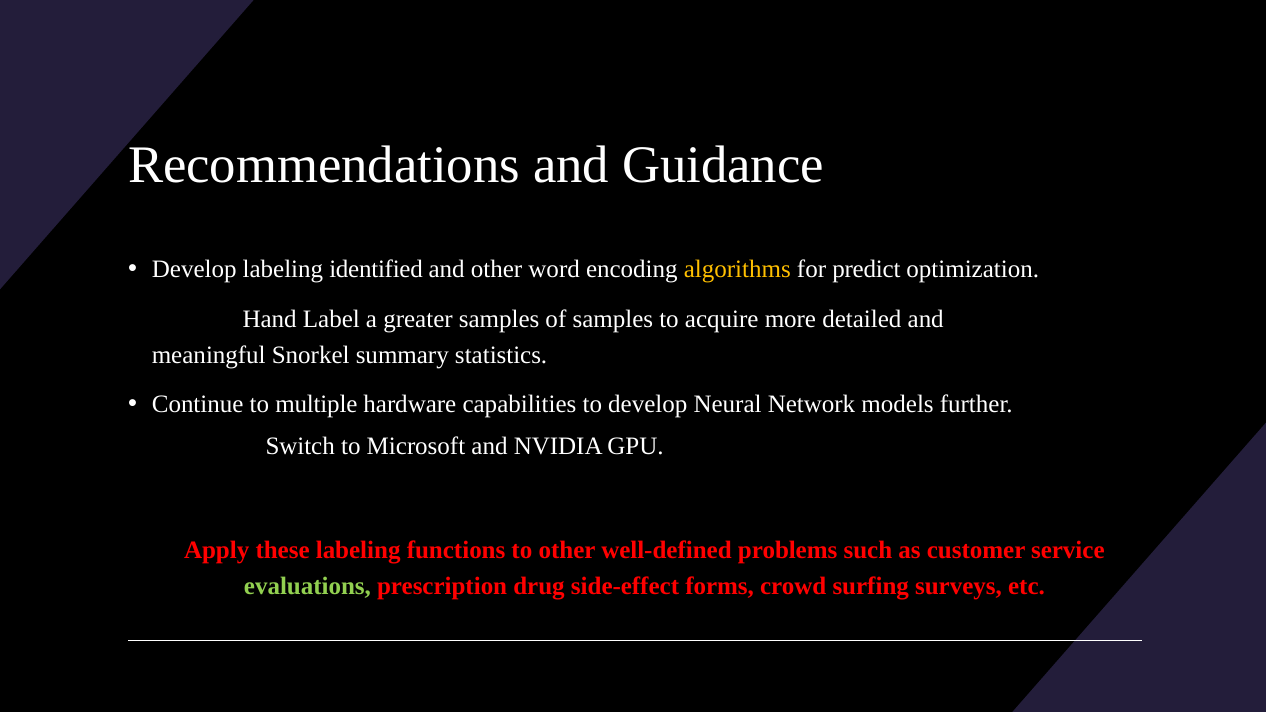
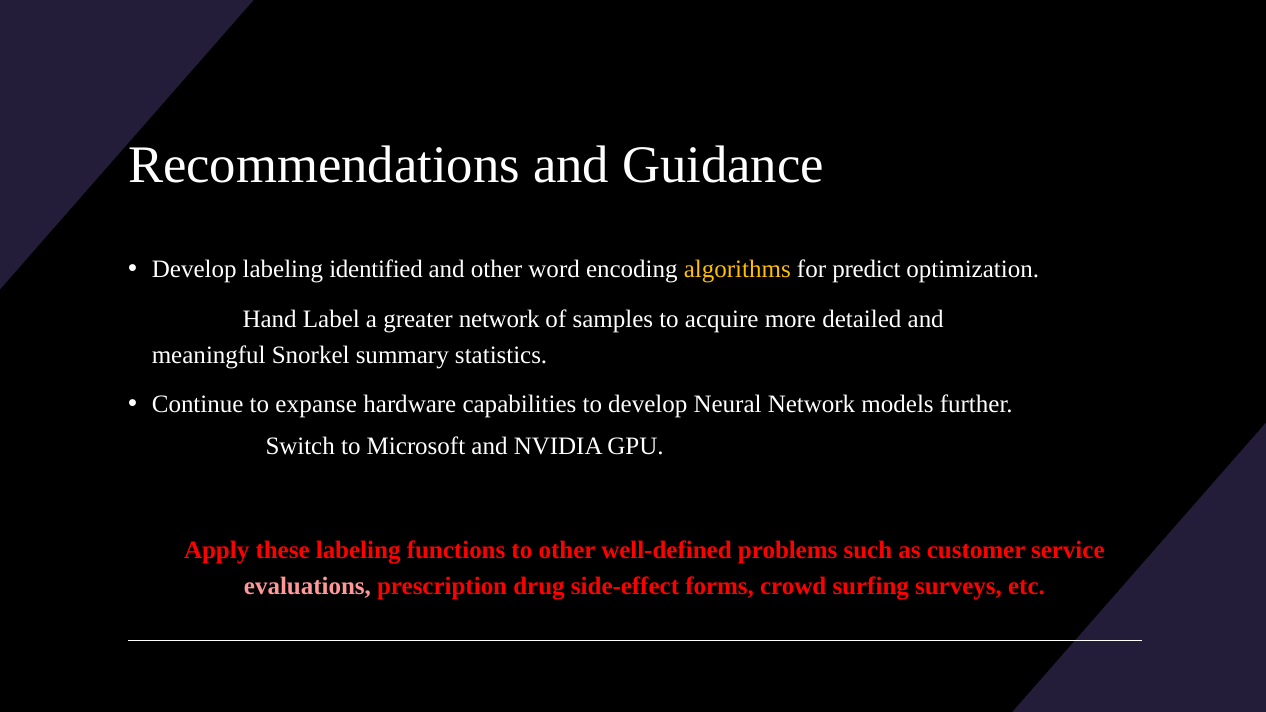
greater samples: samples -> network
multiple: multiple -> expanse
evaluations colour: light green -> pink
